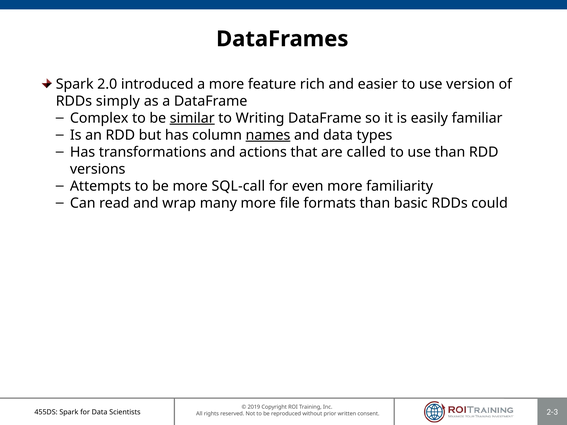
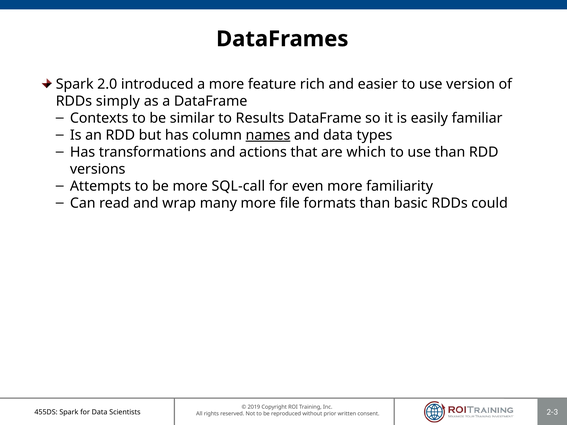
Complex: Complex -> Contexts
similar underline: present -> none
Writing: Writing -> Results
called: called -> which
